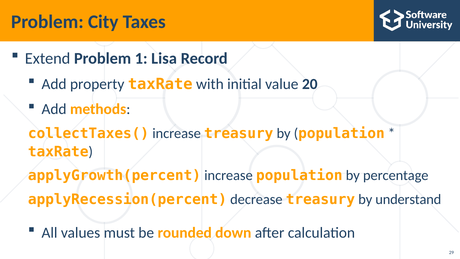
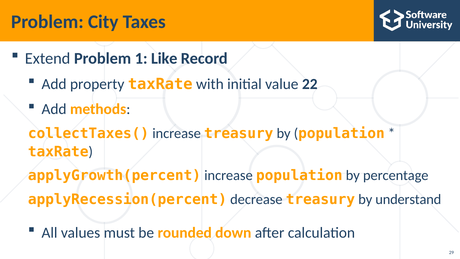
Lisa: Lisa -> Like
20: 20 -> 22
